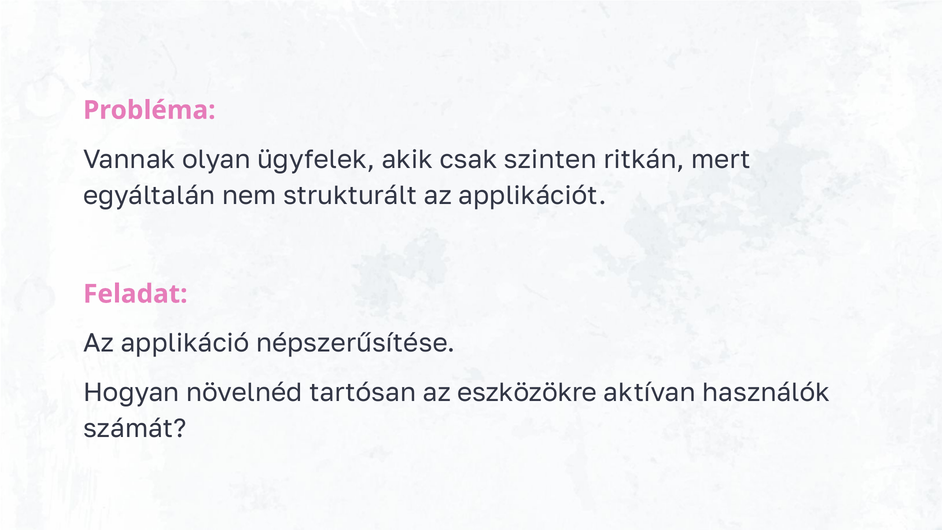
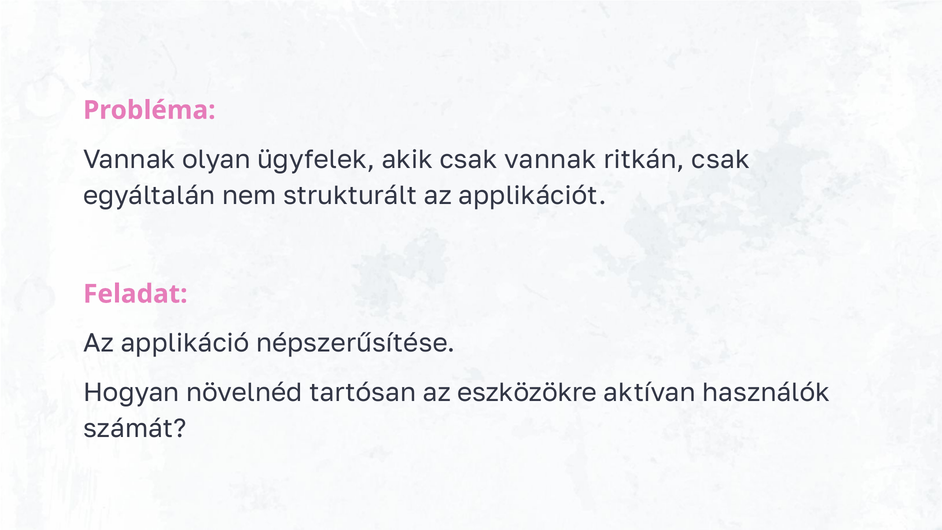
csak szinten: szinten -> vannak
ritkán mert: mert -> csak
